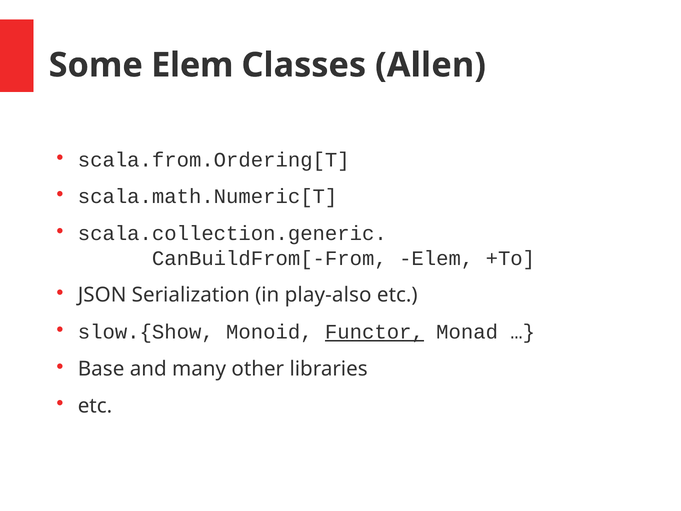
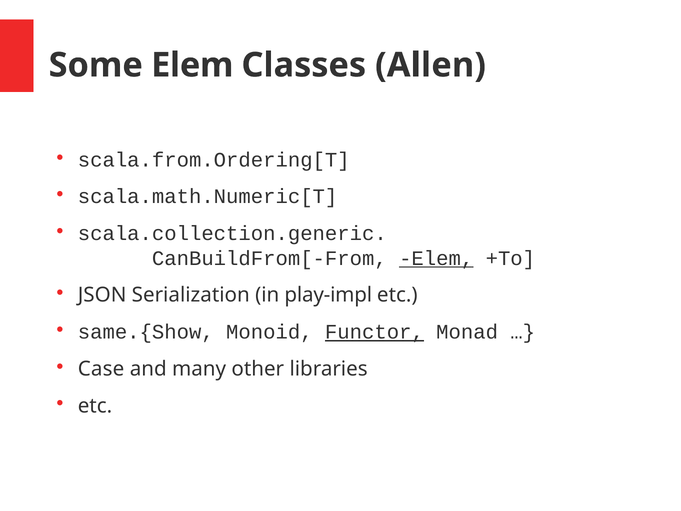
Elem at (436, 258) underline: none -> present
play-also: play-also -> play-impl
slow.{Show: slow.{Show -> same.{Show
Base: Base -> Case
